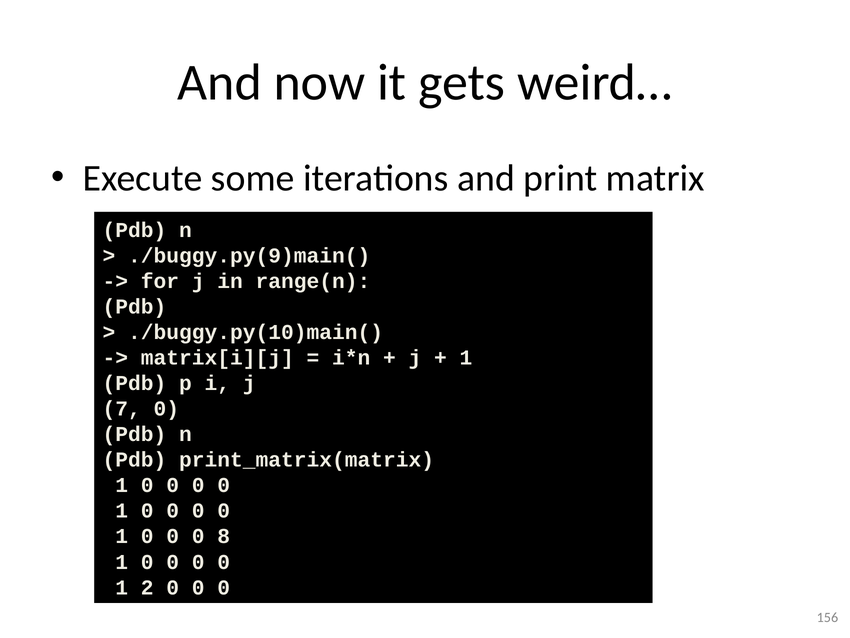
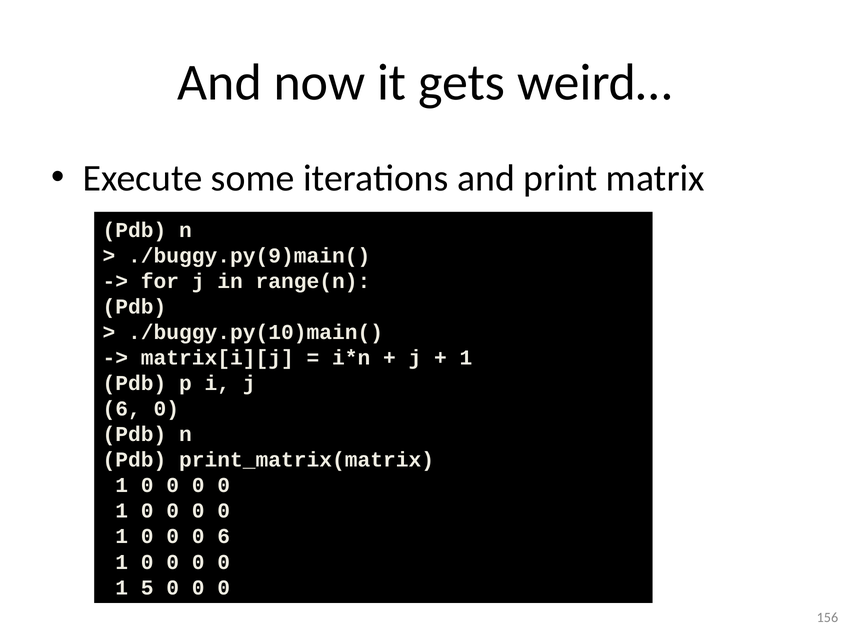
7 at (122, 409): 7 -> 6
0 8: 8 -> 6
2: 2 -> 5
